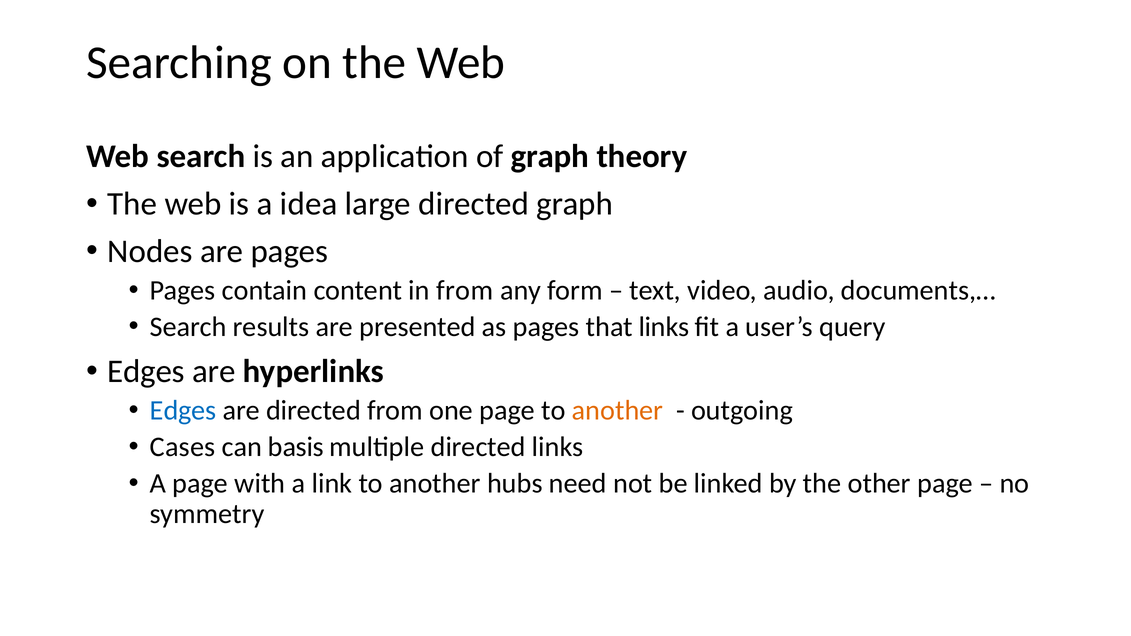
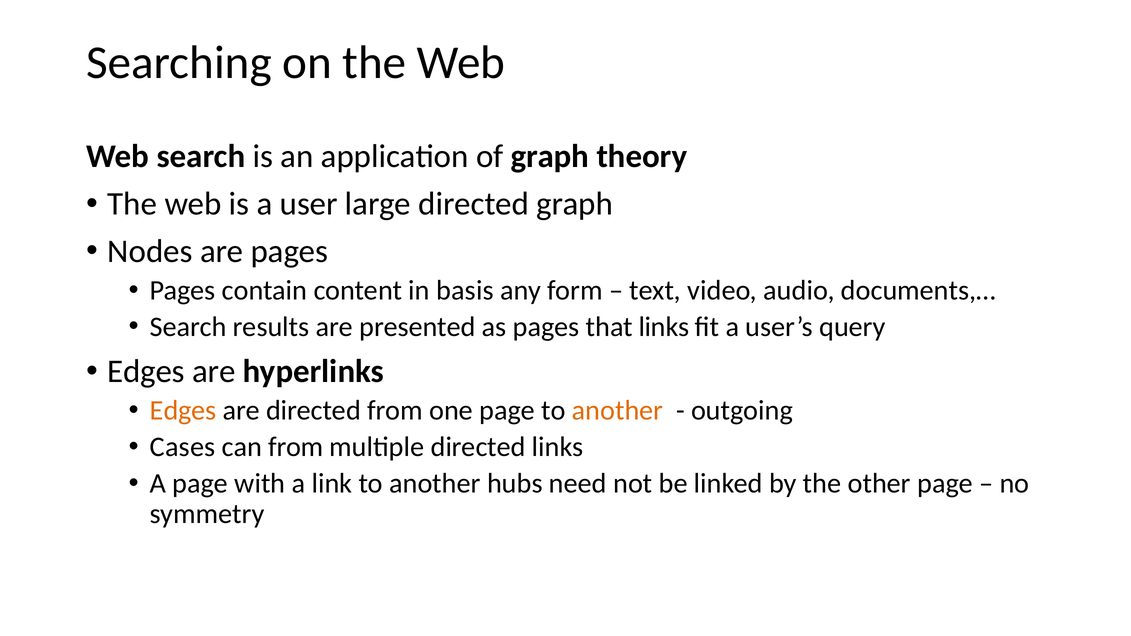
idea: idea -> user
in from: from -> basis
Edges at (183, 411) colour: blue -> orange
can basis: basis -> from
